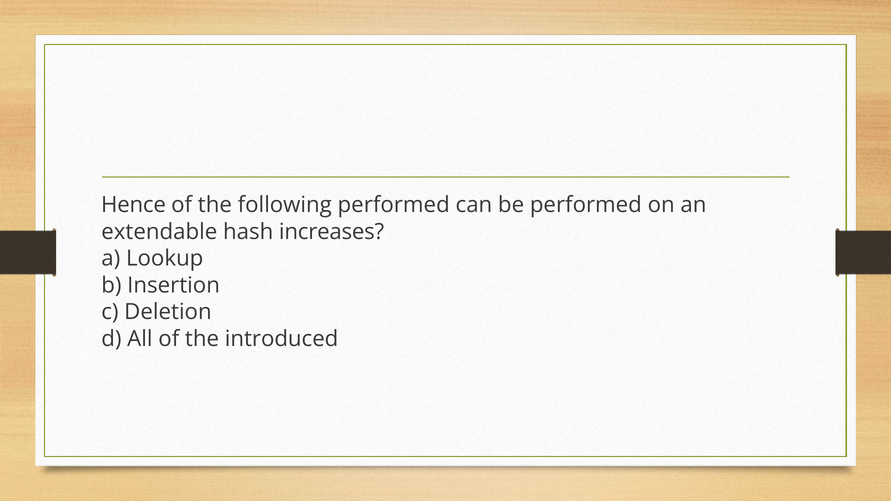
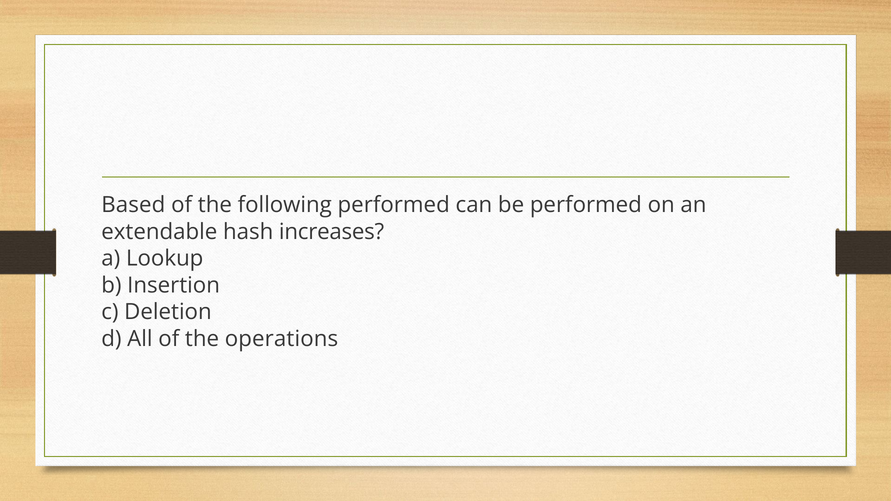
Hence: Hence -> Based
introduced: introduced -> operations
